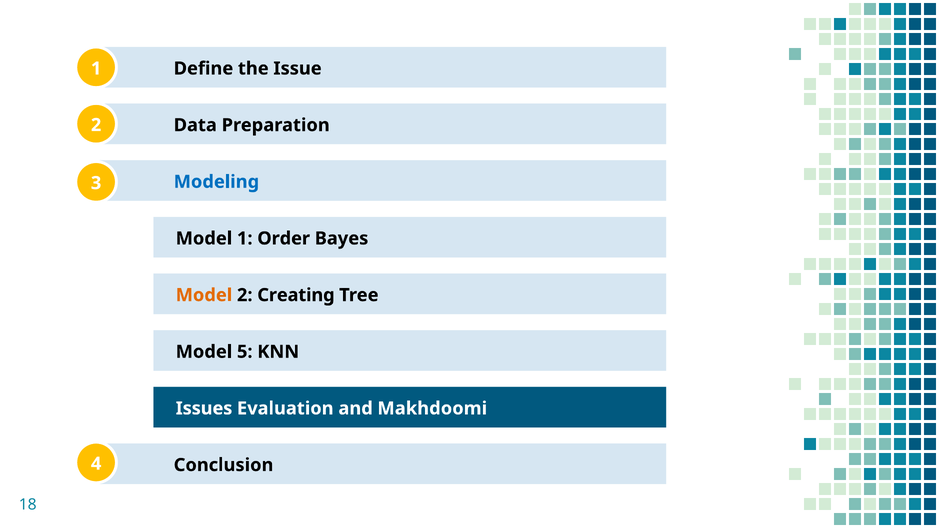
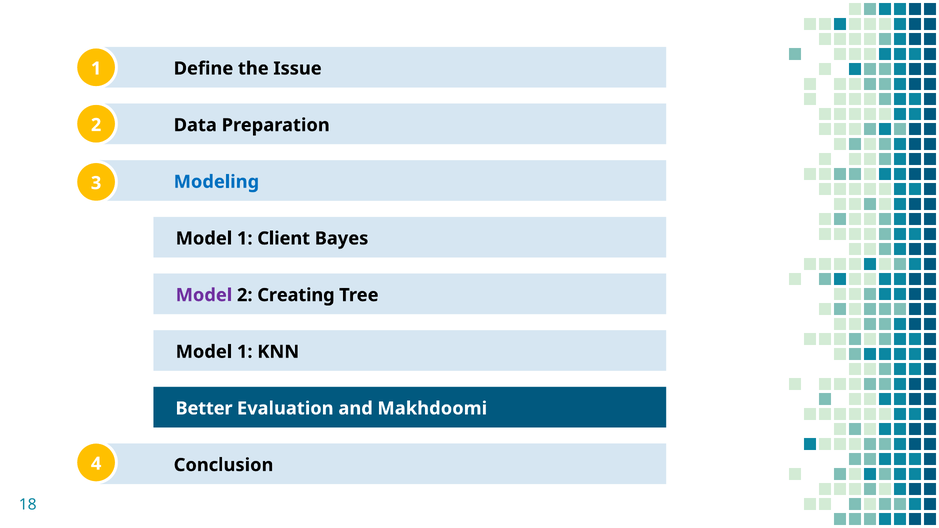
Order: Order -> Client
Model at (204, 295) colour: orange -> purple
5 at (245, 352): 5 -> 1
Issues: Issues -> Better
